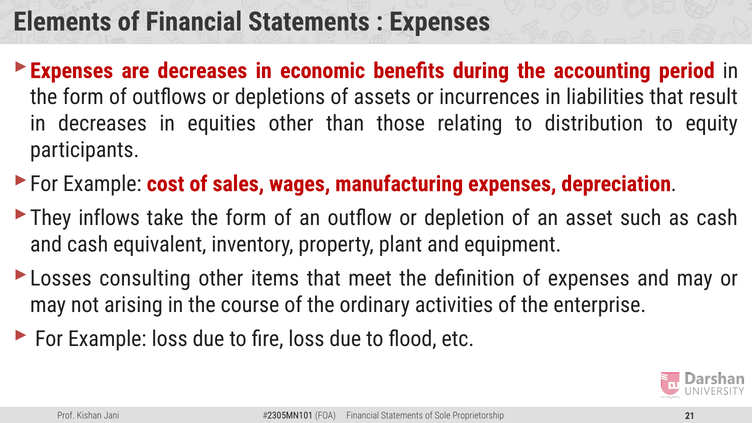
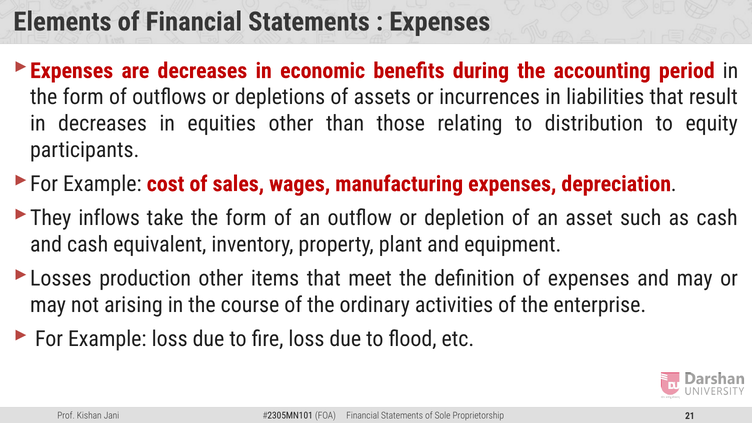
consulting: consulting -> production
